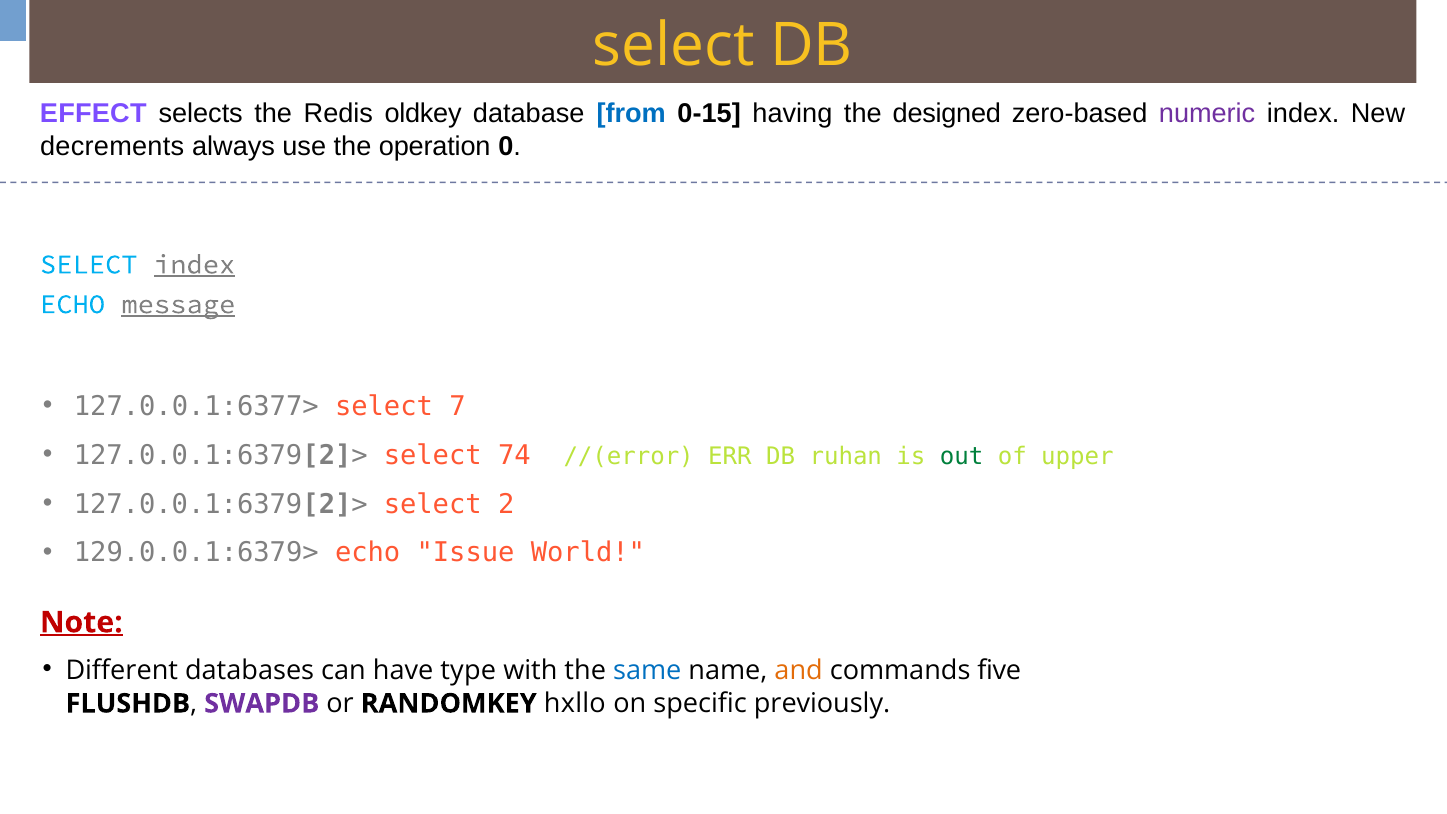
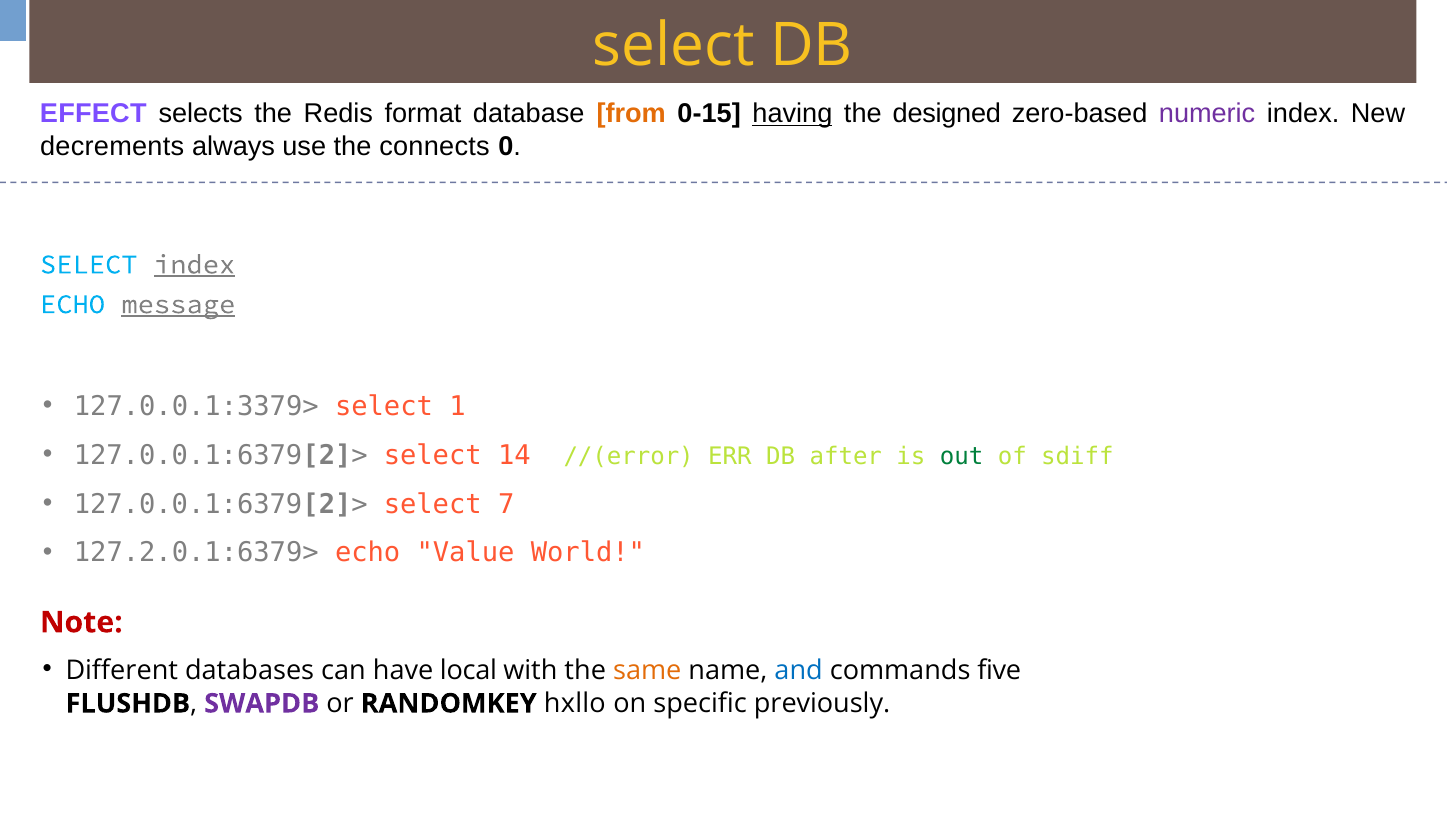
oldkey: oldkey -> format
from colour: blue -> orange
having underline: none -> present
operation: operation -> connects
127.0.0.1:6377>: 127.0.0.1:6377> -> 127.0.0.1:3379>
7: 7 -> 1
74: 74 -> 14
ruhan: ruhan -> after
upper: upper -> sdiff
2: 2 -> 7
129.0.0.1:6379>: 129.0.0.1:6379> -> 127.2.0.1:6379>
Issue: Issue -> Value
Note underline: present -> none
type: type -> local
same colour: blue -> orange
and colour: orange -> blue
